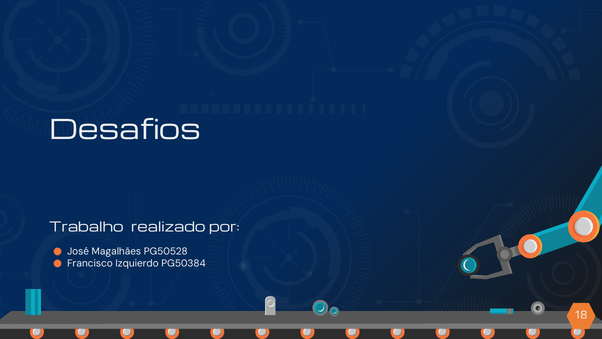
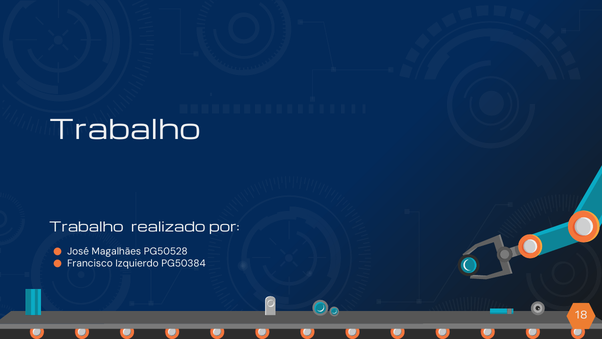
Desafios at (125, 130): Desafios -> Trabalho
